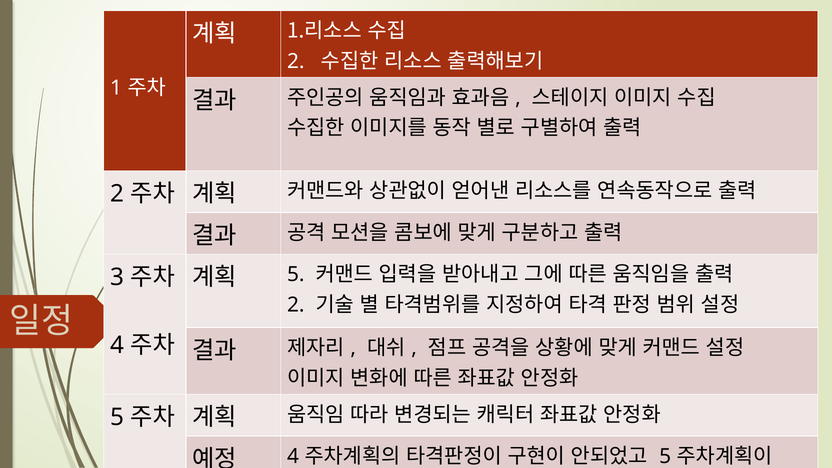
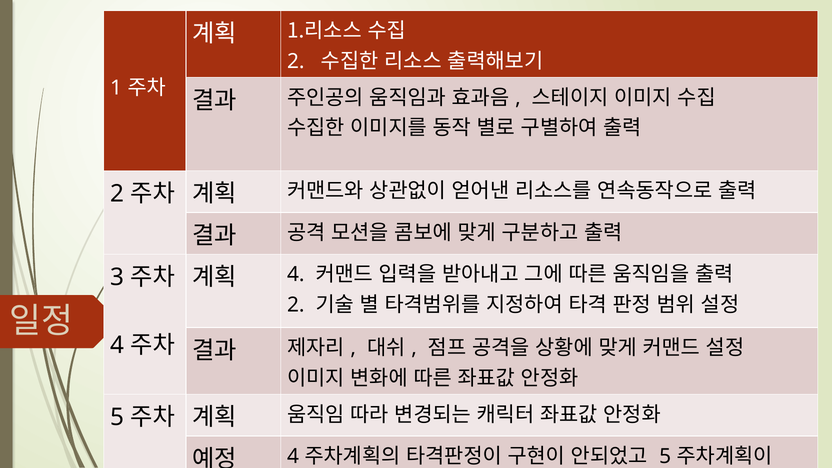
5 at (296, 275): 5 -> 4
